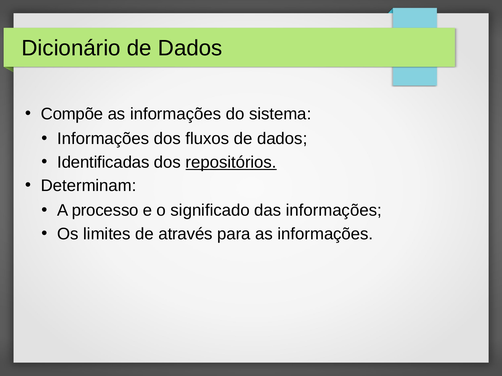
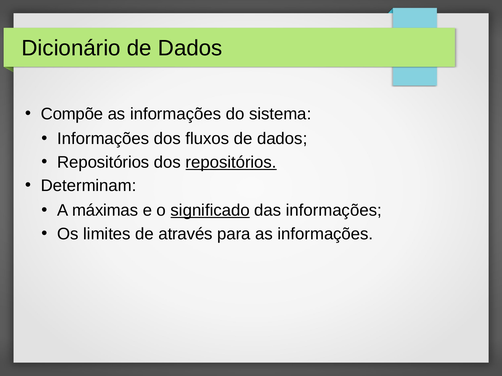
Identificadas at (103, 162): Identificadas -> Repositórios
processo: processo -> máximas
significado underline: none -> present
